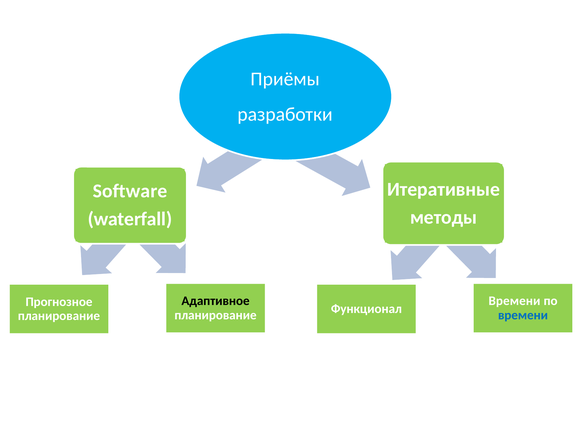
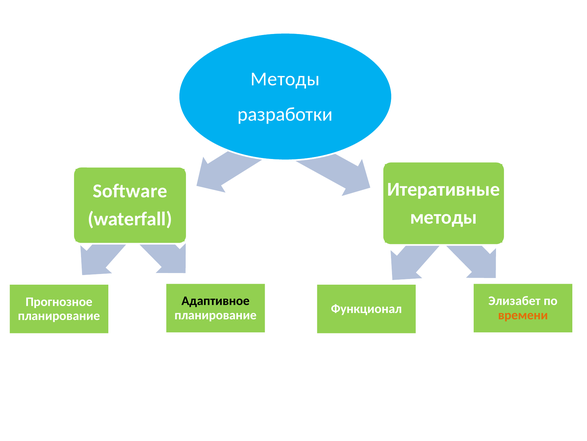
Приёмы at (285, 79): Приёмы -> Методы
Времени at (514, 300): Времени -> Элизабет
времени at (523, 315) colour: blue -> orange
